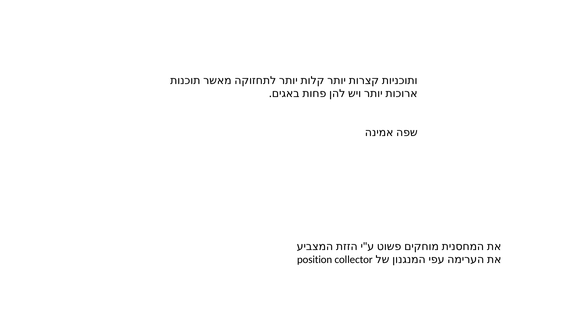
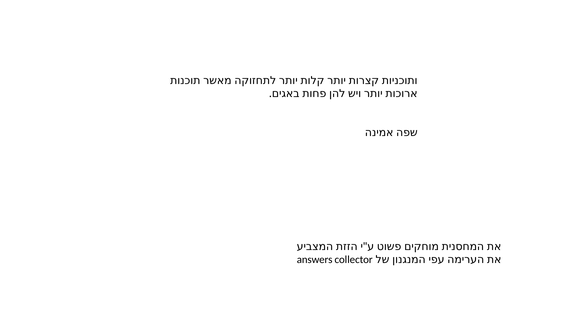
position: position -> answers
